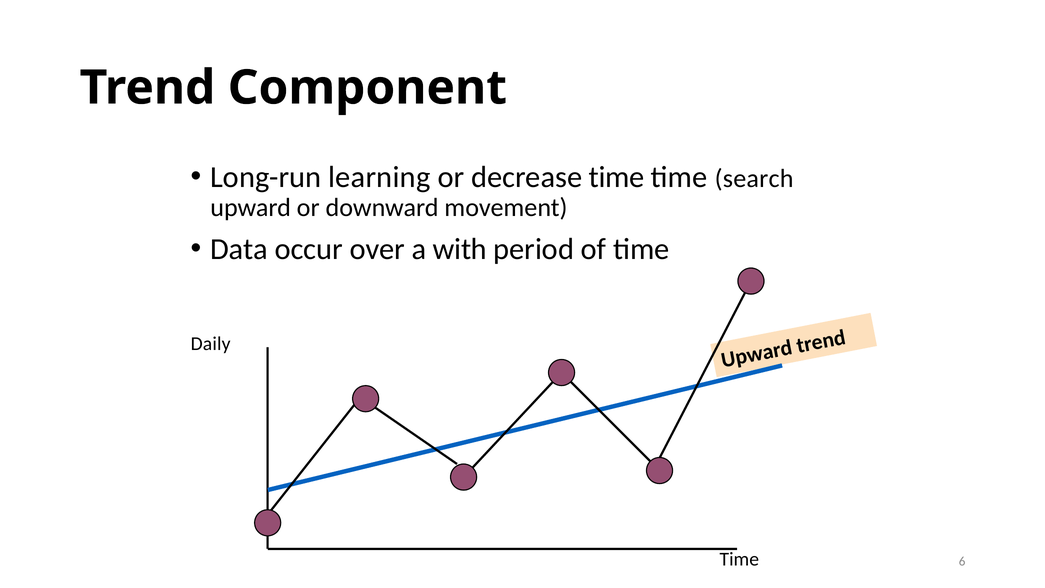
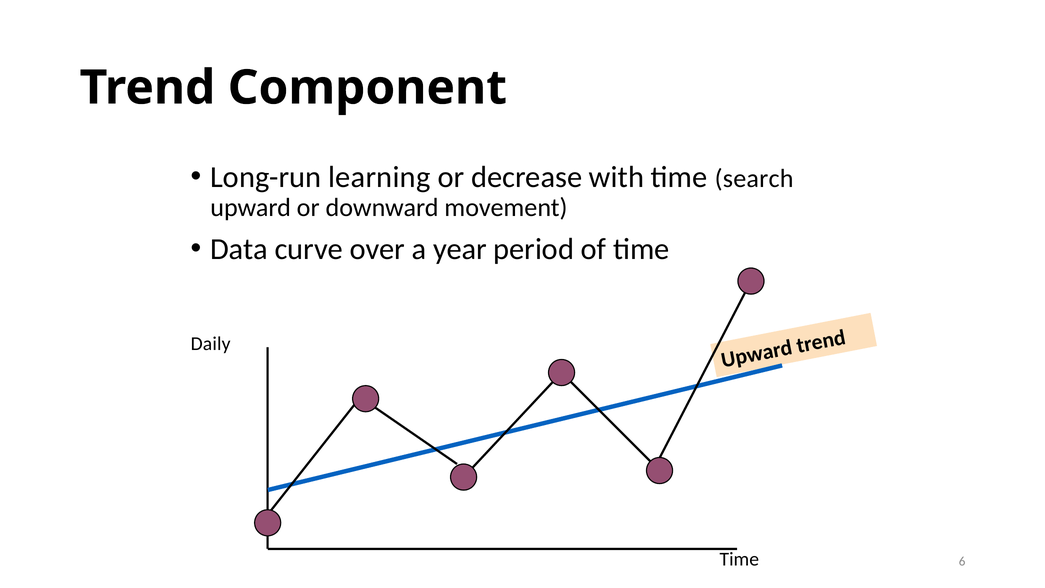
decrease time: time -> with
occur: occur -> curve
with: with -> year
